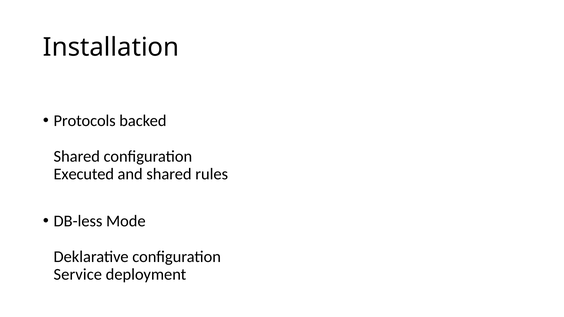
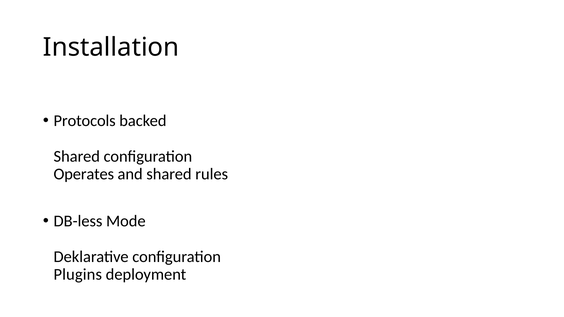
Executed: Executed -> Operates
Service: Service -> Plugins
